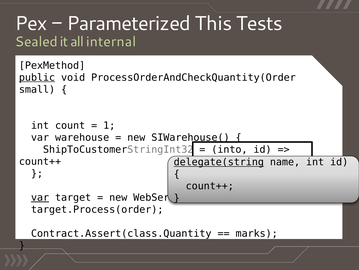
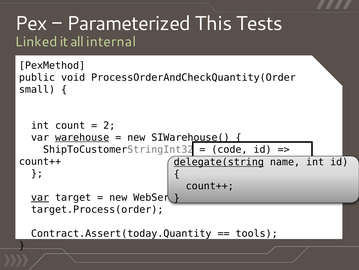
Sealed: Sealed -> Linked
public underline: present -> none
1: 1 -> 2
warehouse underline: none -> present
into: into -> code
Contract.Assert(class.Quantity: Contract.Assert(class.Quantity -> Contract.Assert(today.Quantity
marks: marks -> tools
